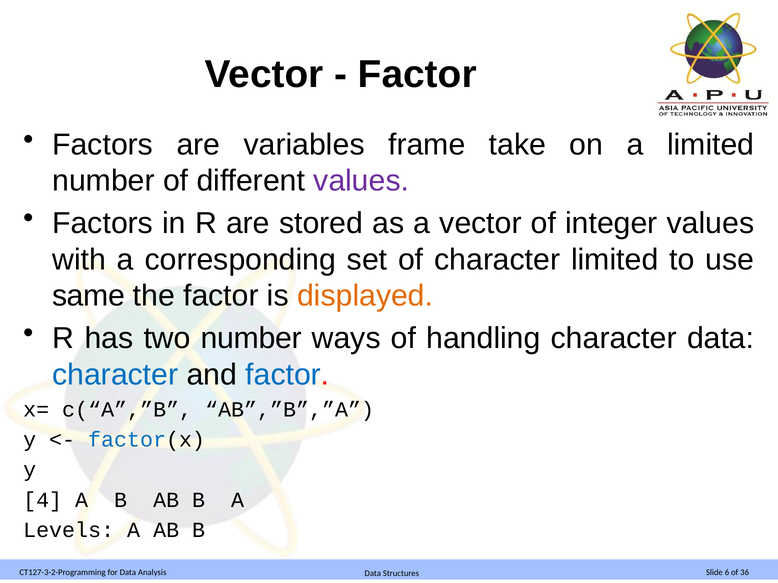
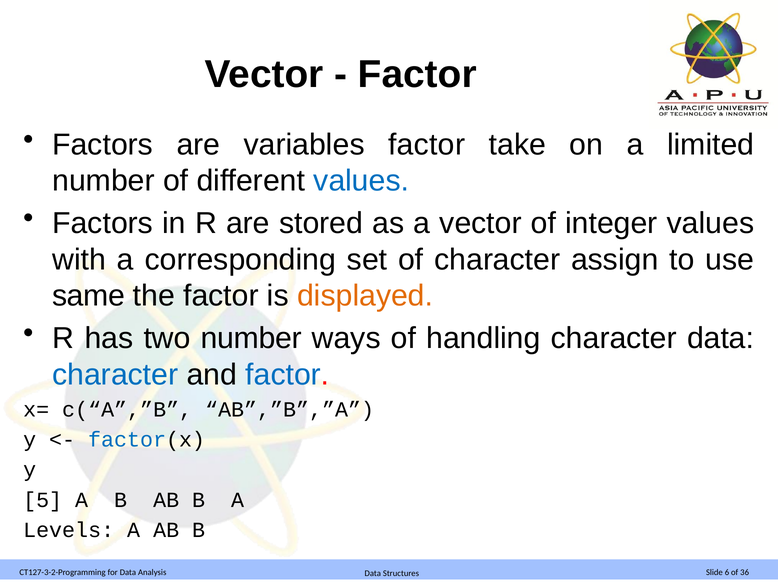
variables frame: frame -> factor
values at (361, 181) colour: purple -> blue
character limited: limited -> assign
4: 4 -> 5
